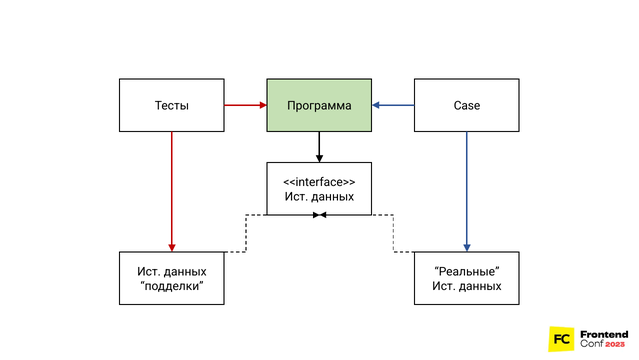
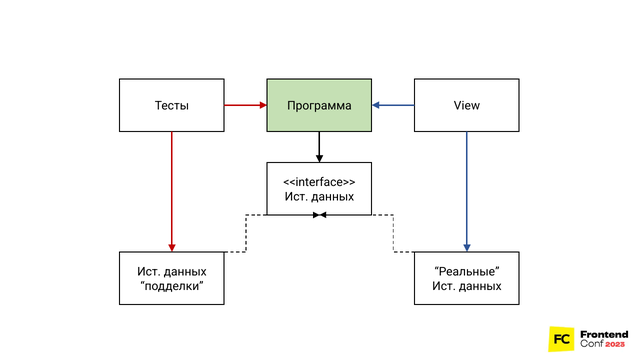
Case: Case -> View
